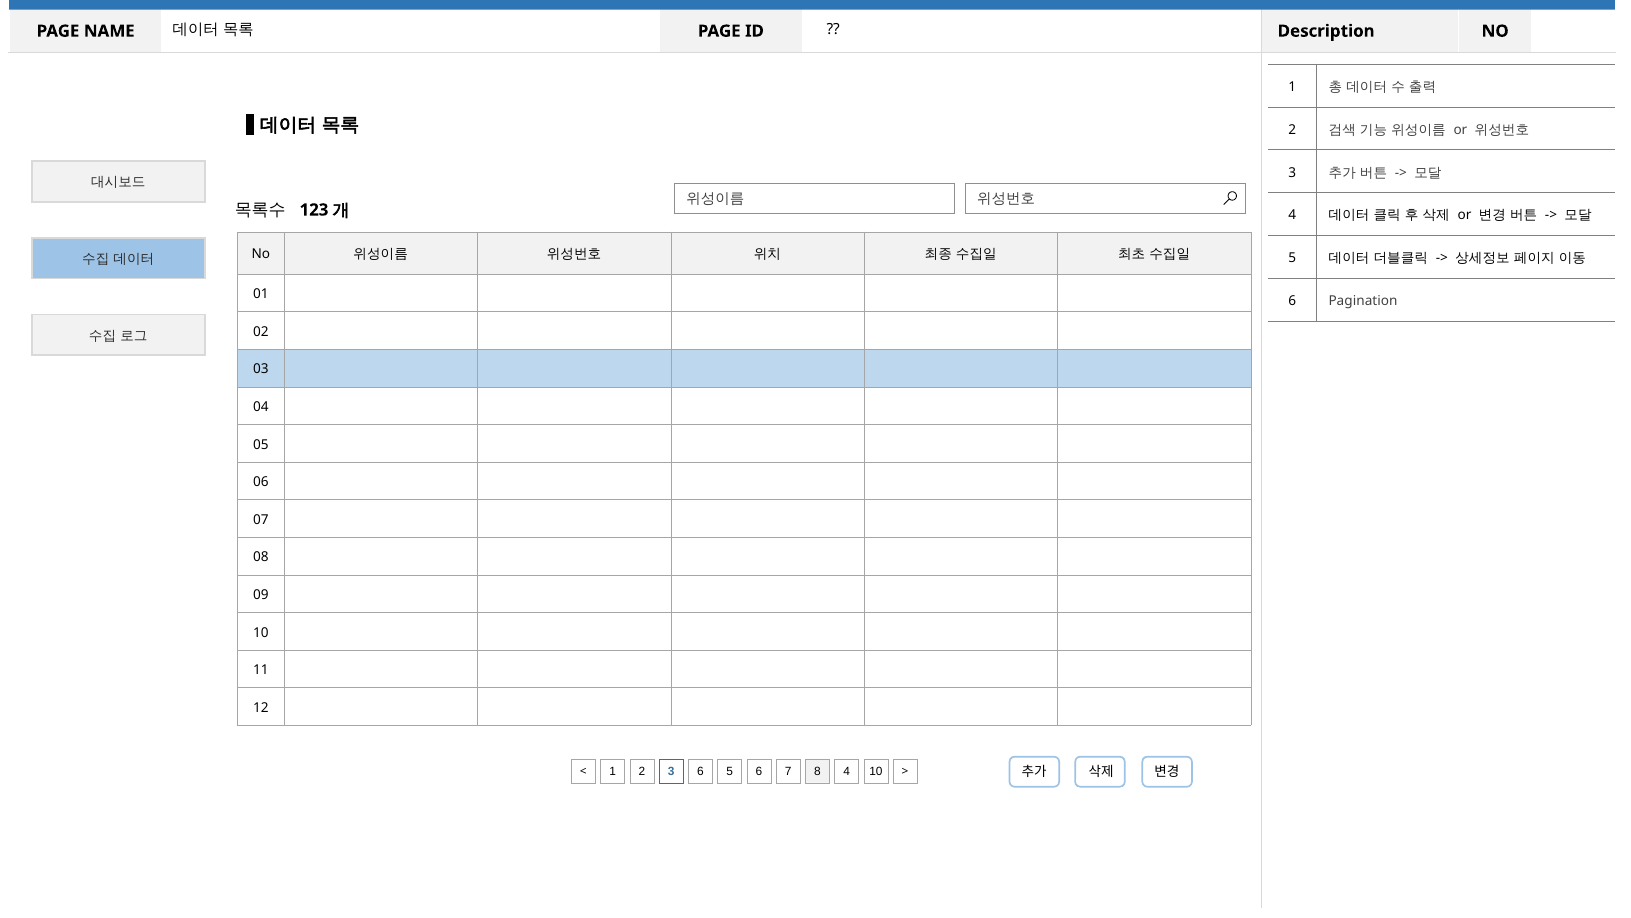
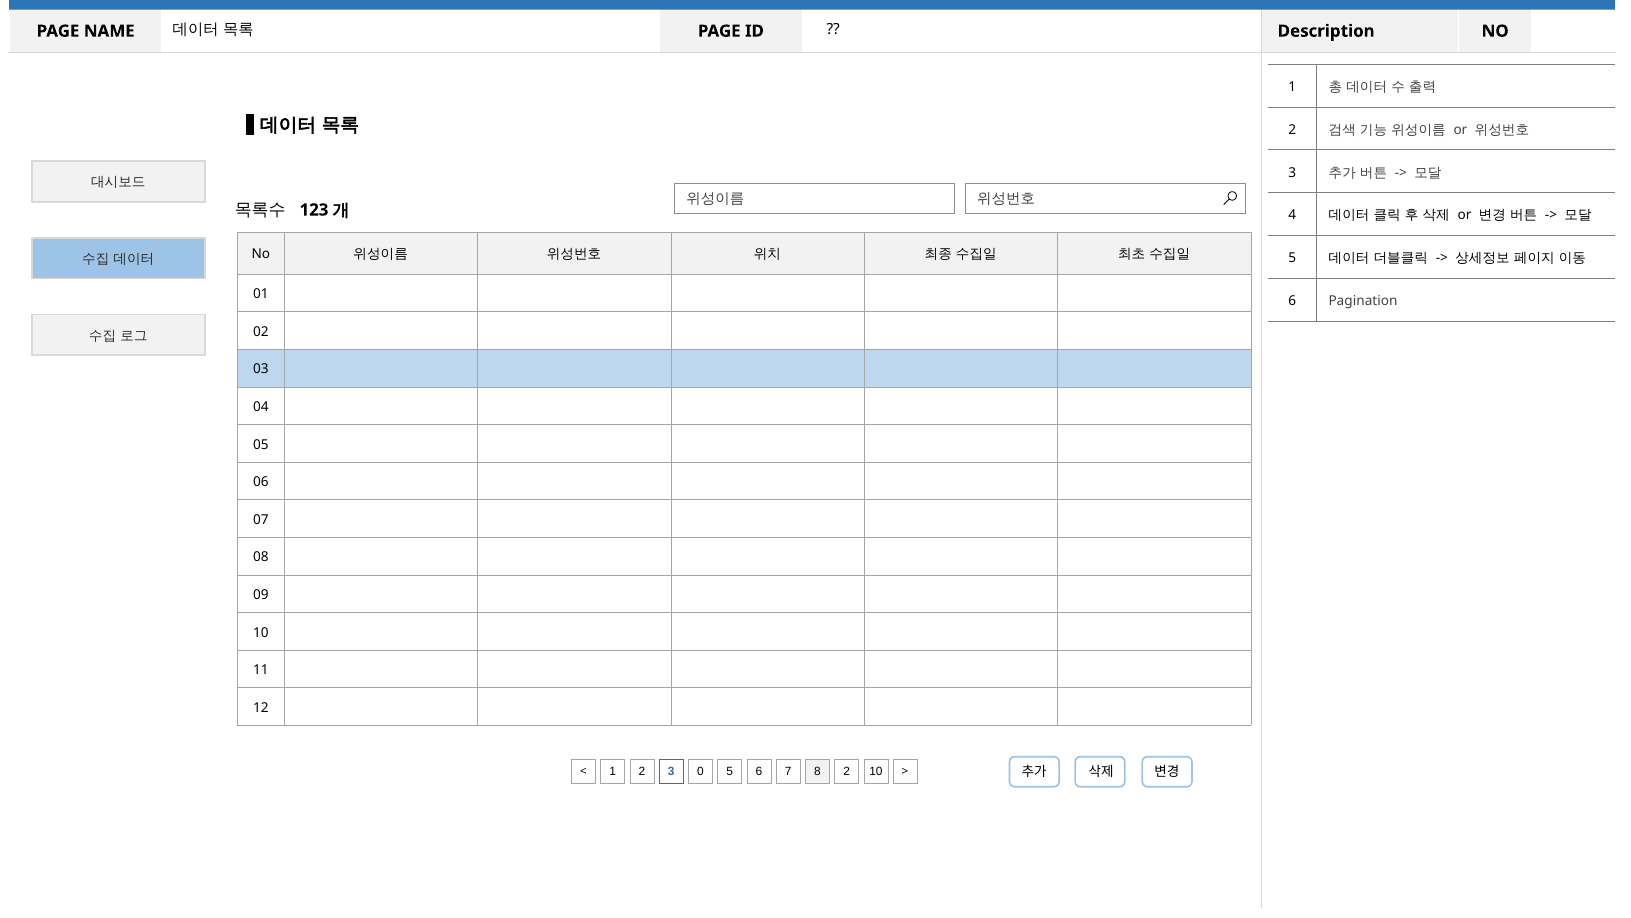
3 6: 6 -> 0
8 4: 4 -> 2
